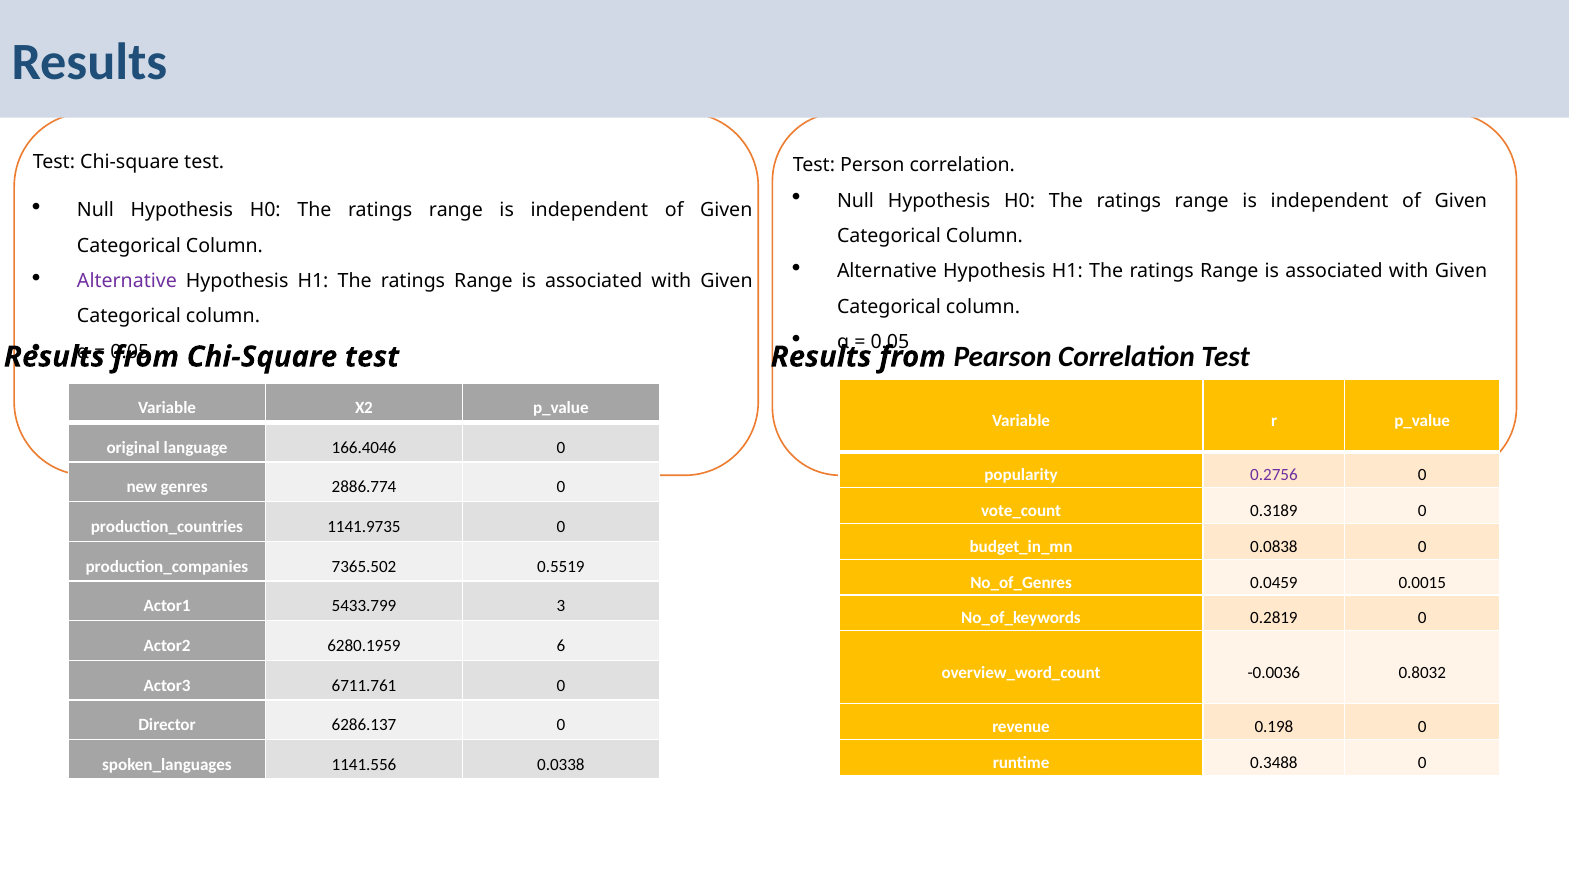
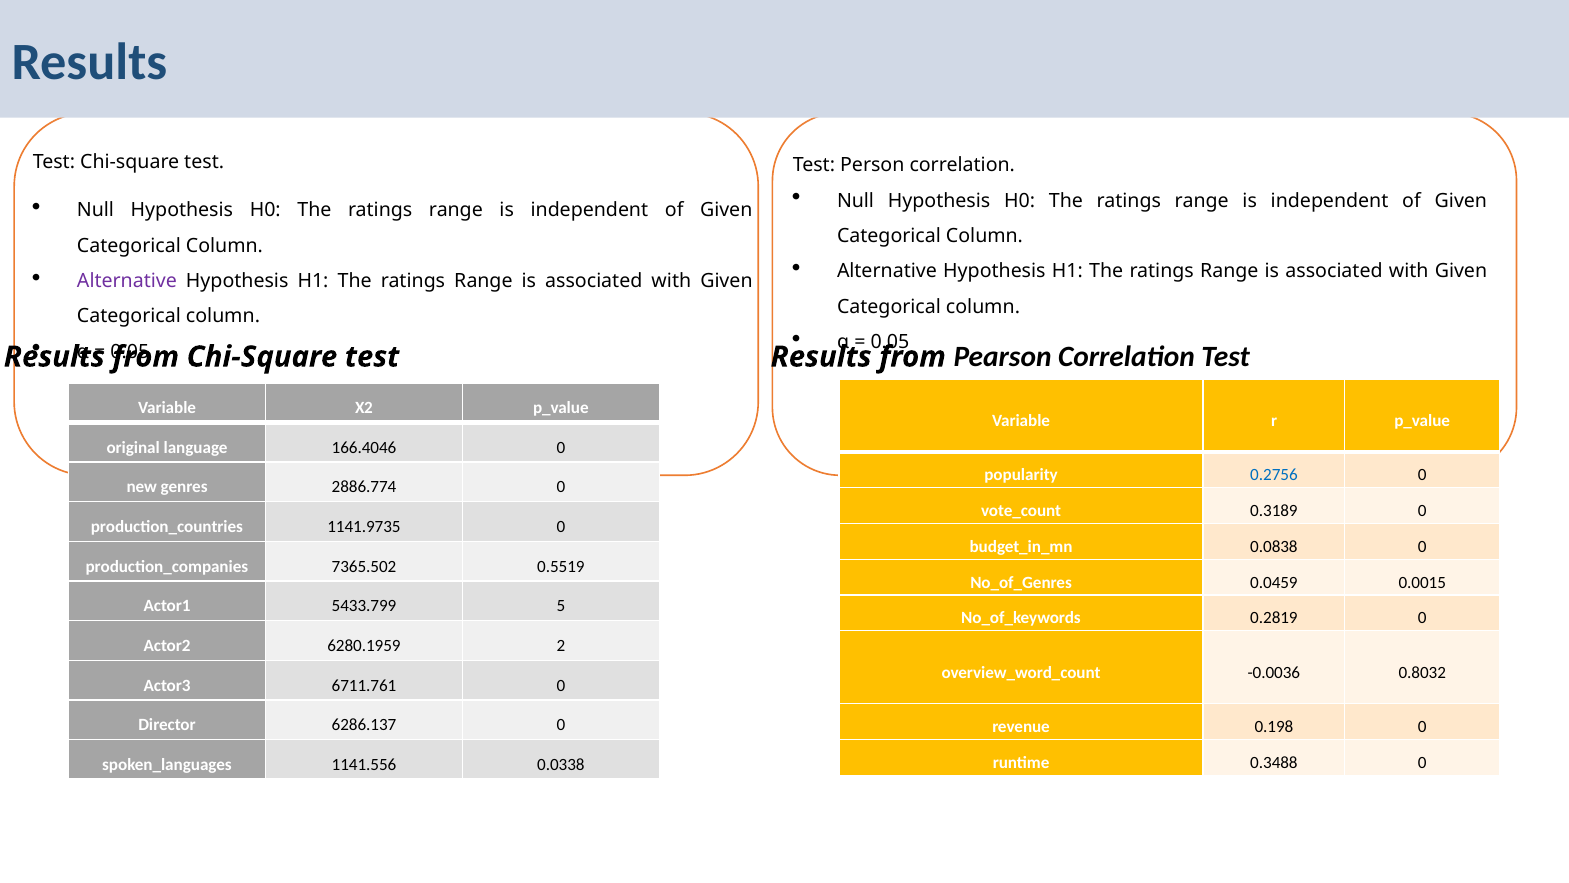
0.2756 colour: purple -> blue
3: 3 -> 5
6: 6 -> 2
